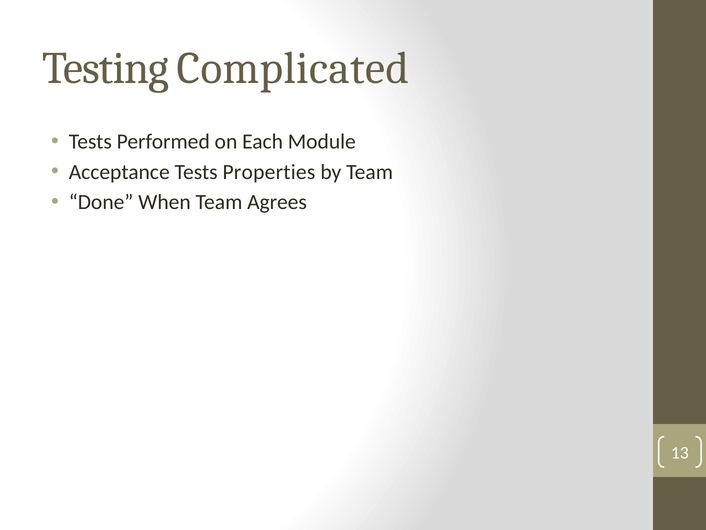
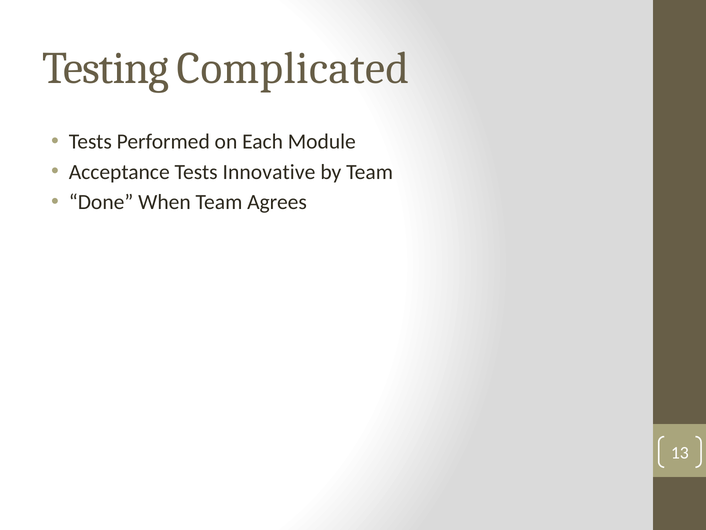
Properties: Properties -> Innovative
